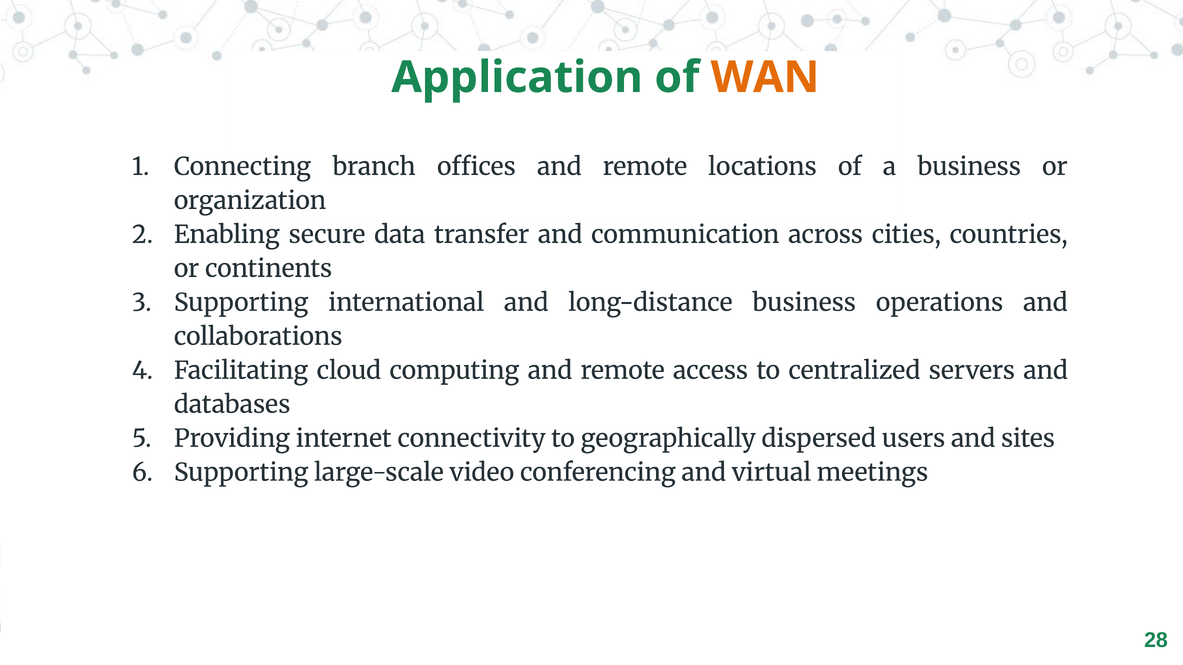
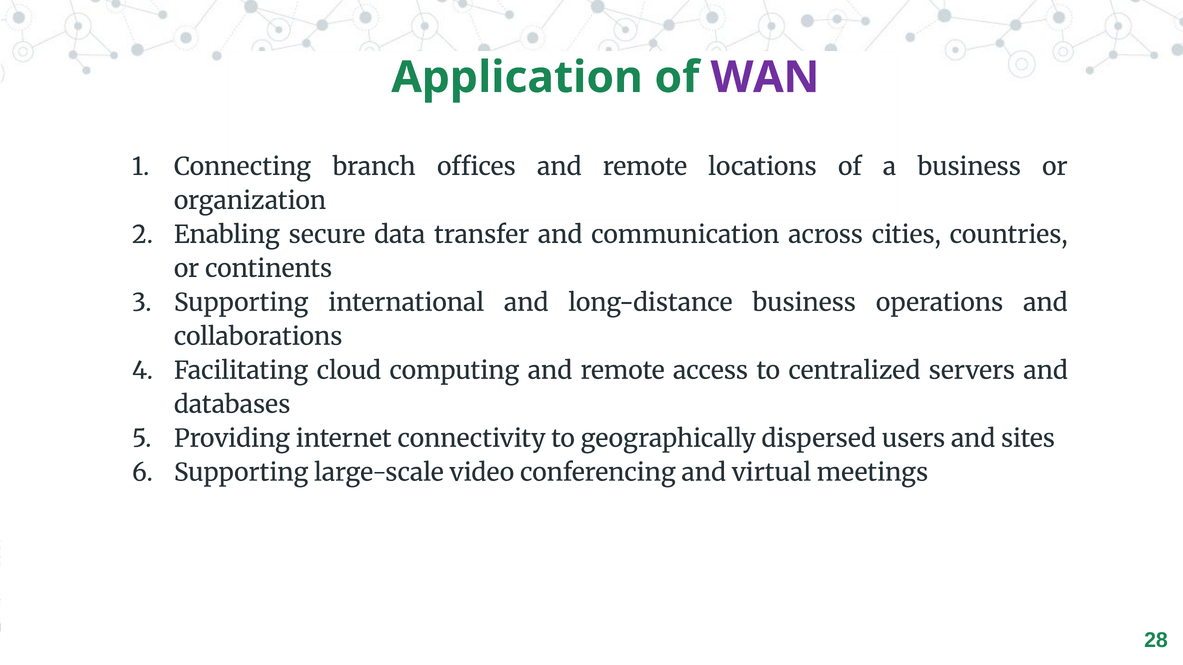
WAN colour: orange -> purple
